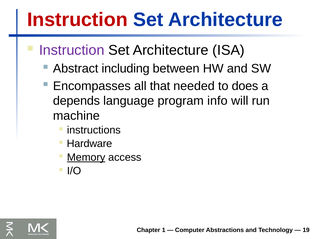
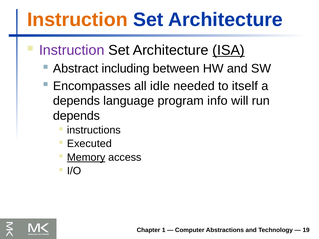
Instruction at (77, 20) colour: red -> orange
ISA underline: none -> present
that: that -> idle
does: does -> itself
machine at (76, 116): machine -> depends
Hardware: Hardware -> Executed
